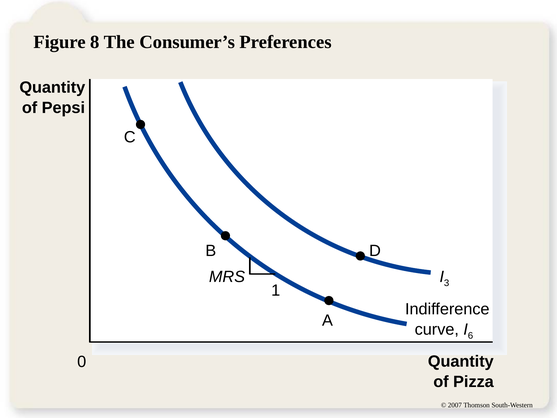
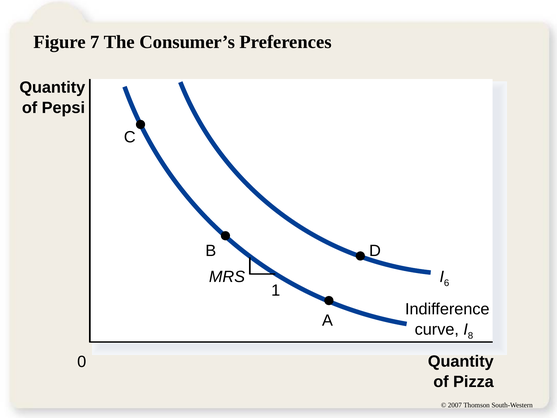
8: 8 -> 7
3: 3 -> 6
6: 6 -> 8
